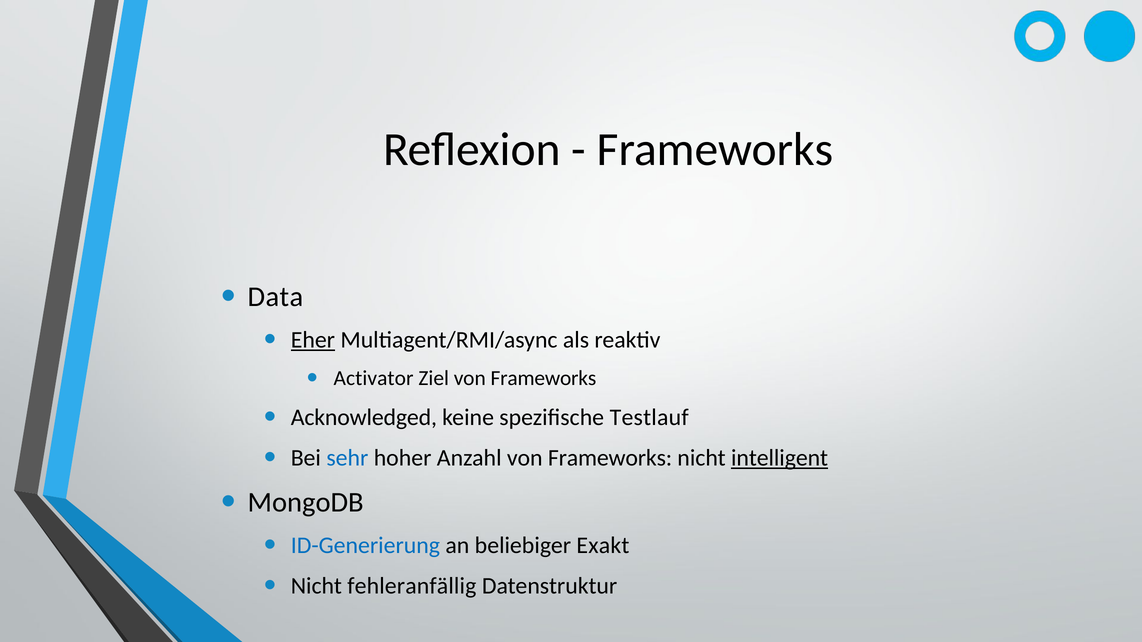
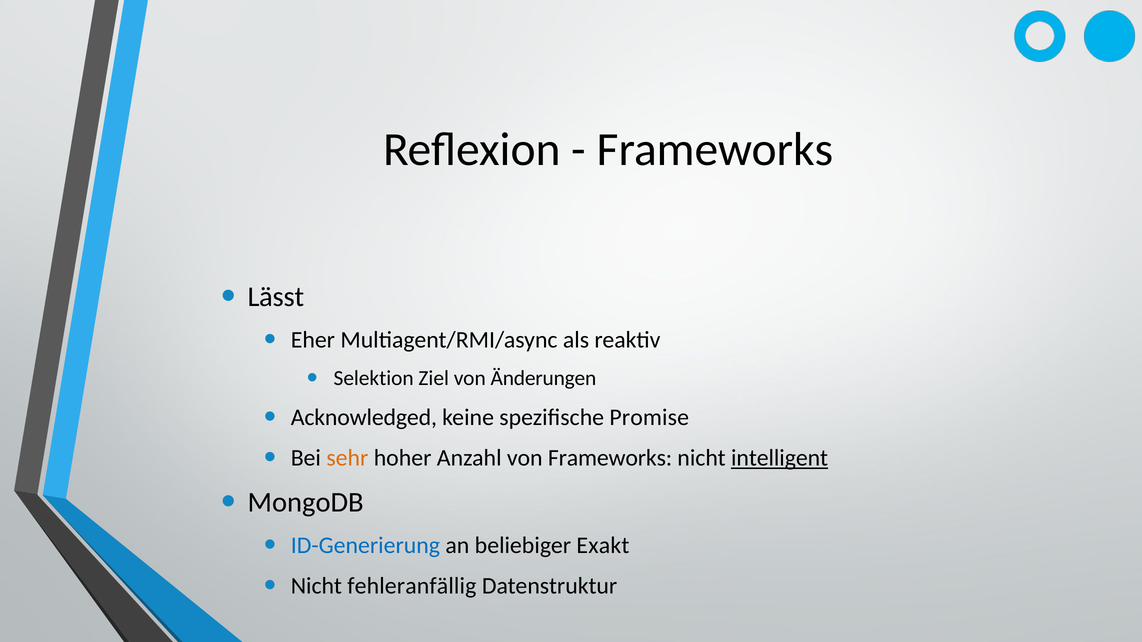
Data: Data -> Lässt
Eher underline: present -> none
Activator: Activator -> Selektion
Ziel von Frameworks: Frameworks -> Änderungen
Testlauf: Testlauf -> Promise
sehr colour: blue -> orange
